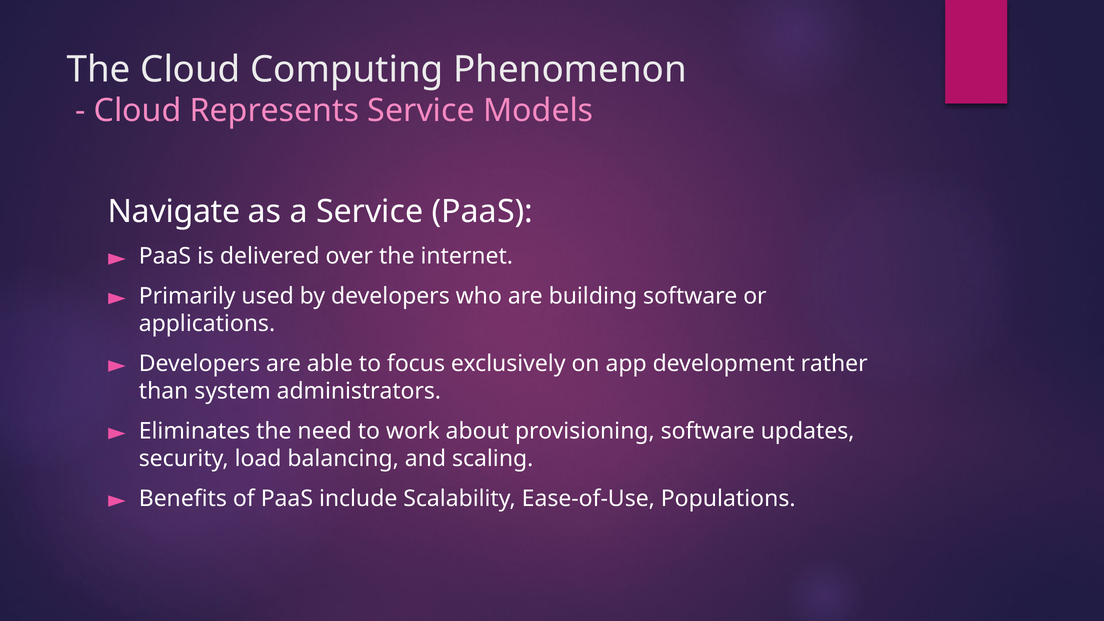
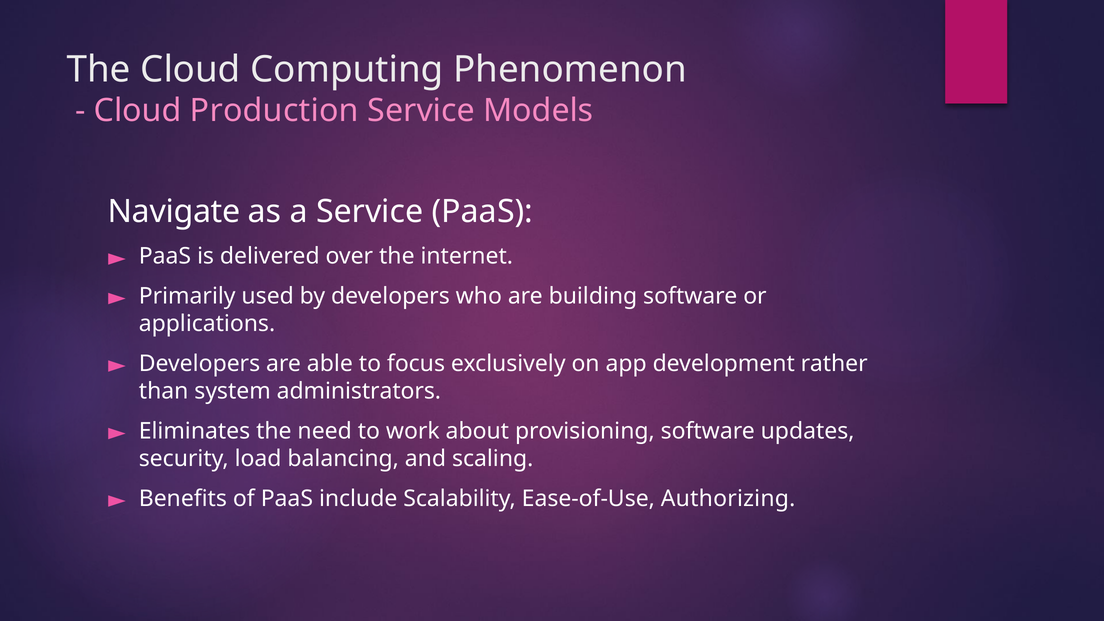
Represents: Represents -> Production
Populations: Populations -> Authorizing
